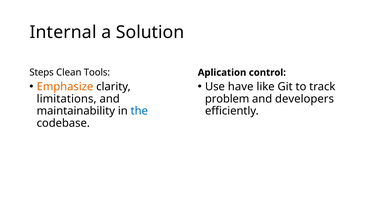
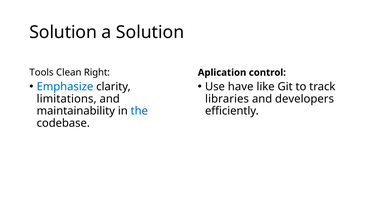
Internal at (63, 32): Internal -> Solution
Steps: Steps -> Tools
Tools: Tools -> Right
Emphasize colour: orange -> blue
problem: problem -> libraries
